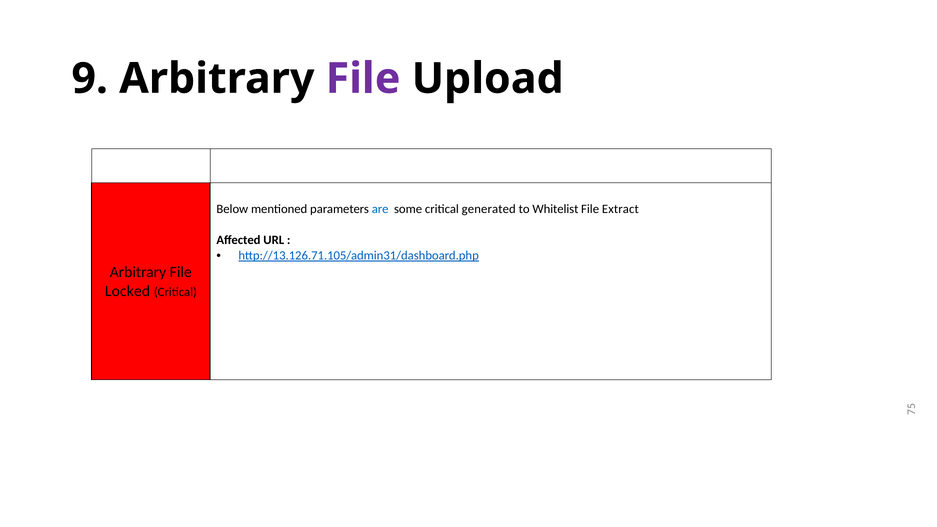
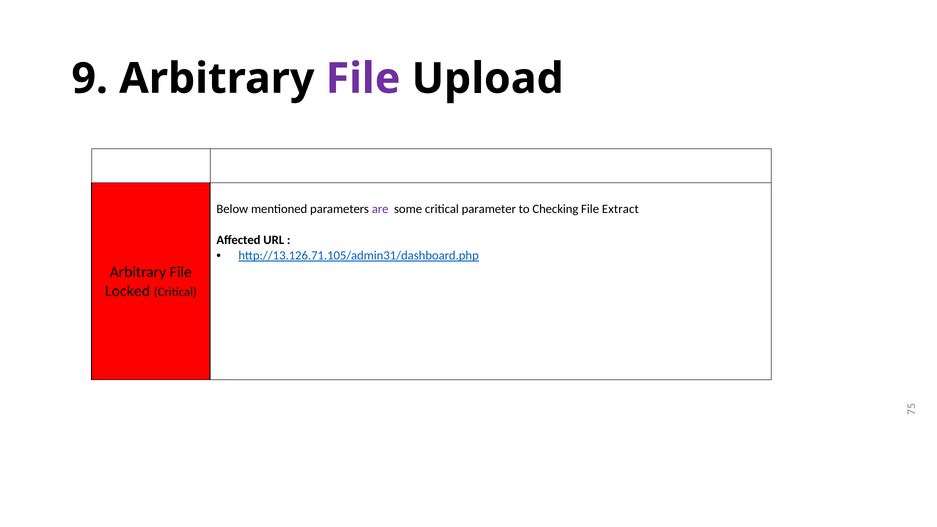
are colour: blue -> purple
generated: generated -> parameter
Whitelist: Whitelist -> Checking
